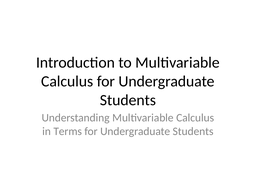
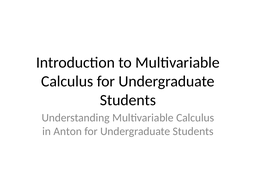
Terms: Terms -> Anton
